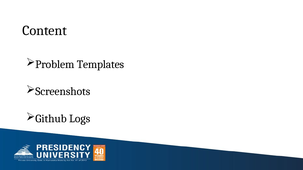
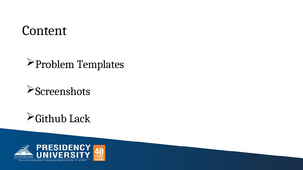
Logs: Logs -> Lack
